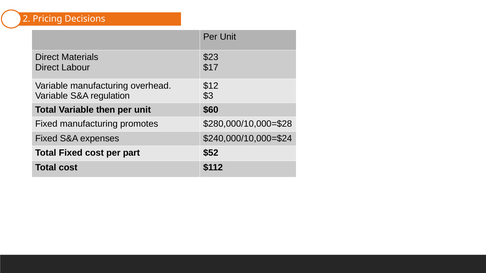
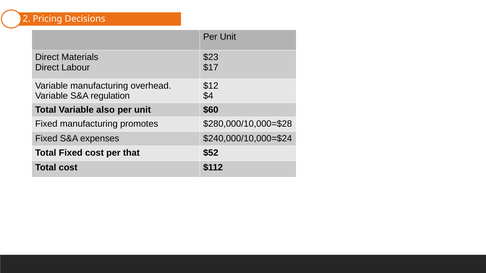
$3: $3 -> $4
then: then -> also
part: part -> that
